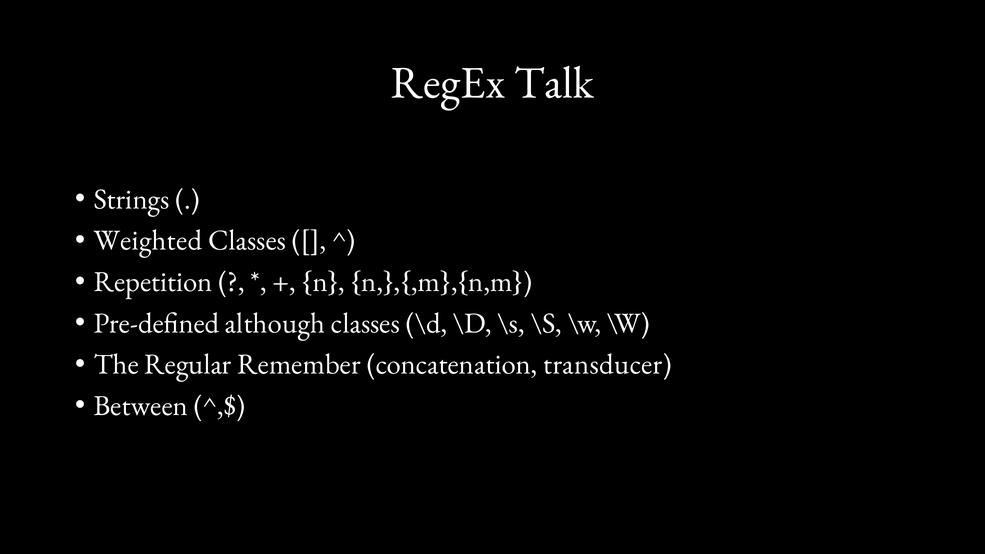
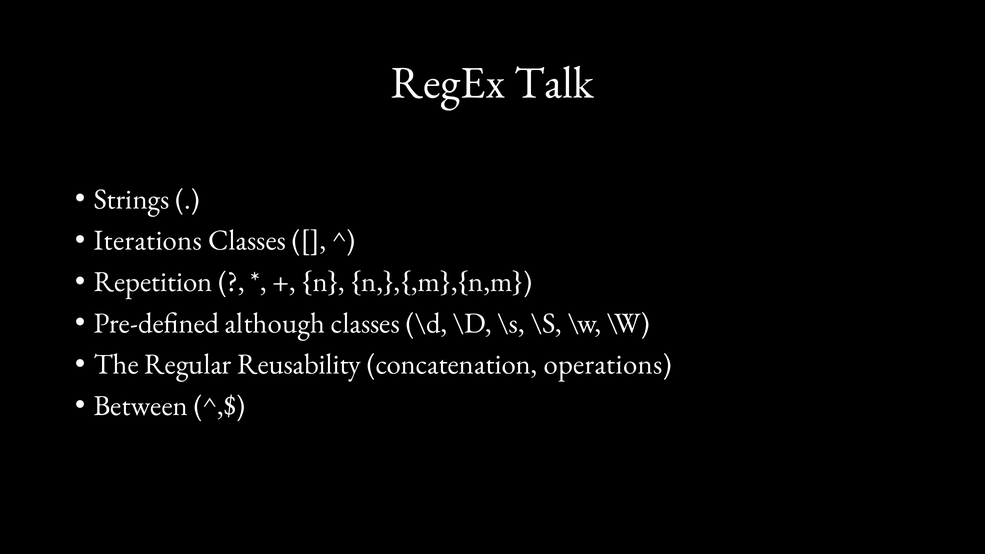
Weighted: Weighted -> Iterations
Remember: Remember -> Reusability
transducer: transducer -> operations
